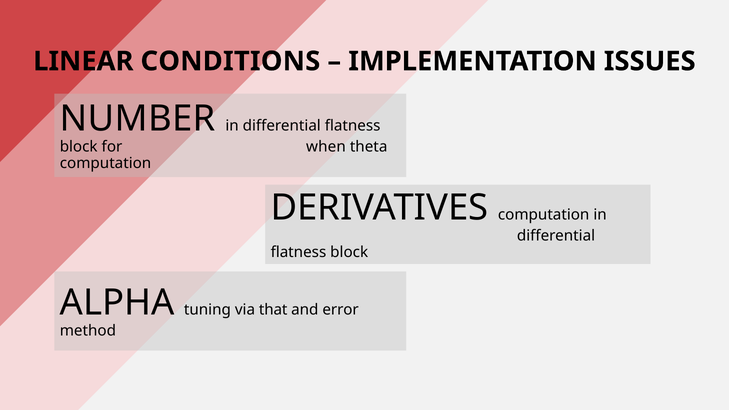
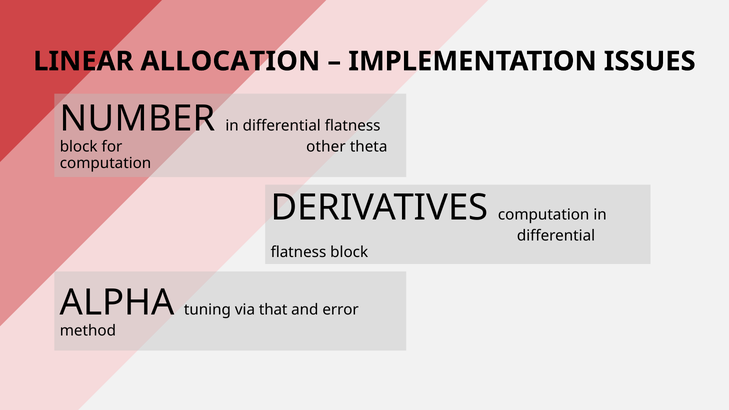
CONDITIONS: CONDITIONS -> ALLOCATION
when: when -> other
